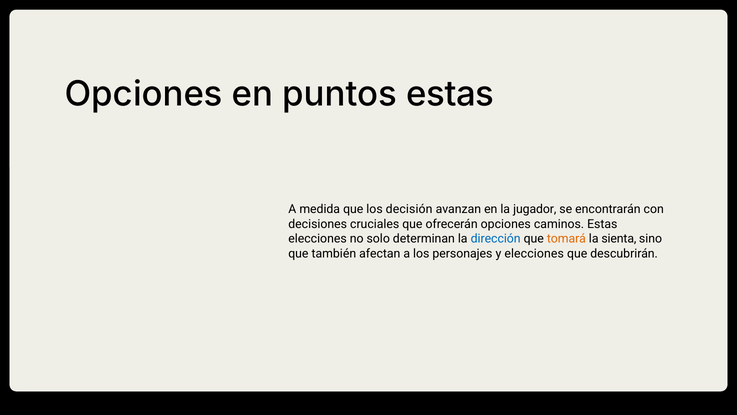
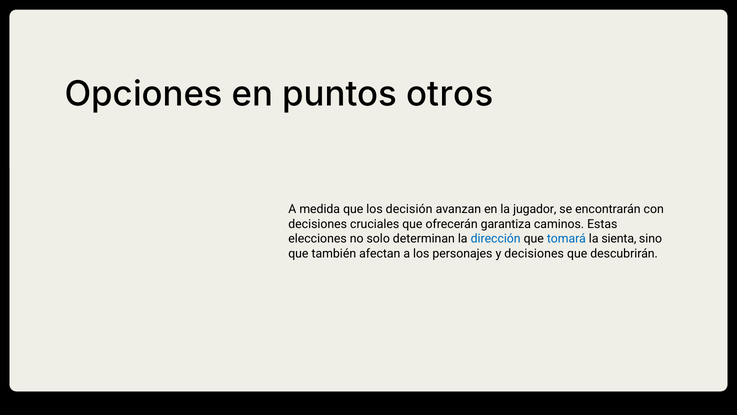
puntos estas: estas -> otros
ofrecerán opciones: opciones -> garantiza
tomará colour: orange -> blue
y elecciones: elecciones -> decisiones
